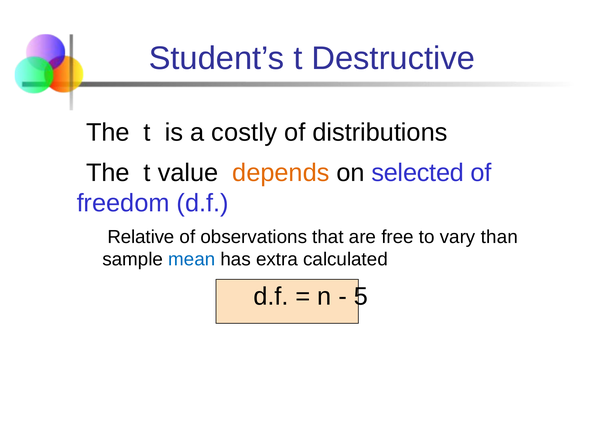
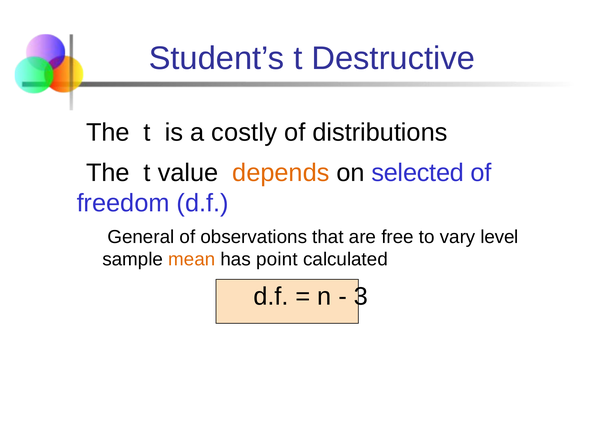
Relative: Relative -> General
than: than -> level
mean colour: blue -> orange
extra: extra -> point
5: 5 -> 3
